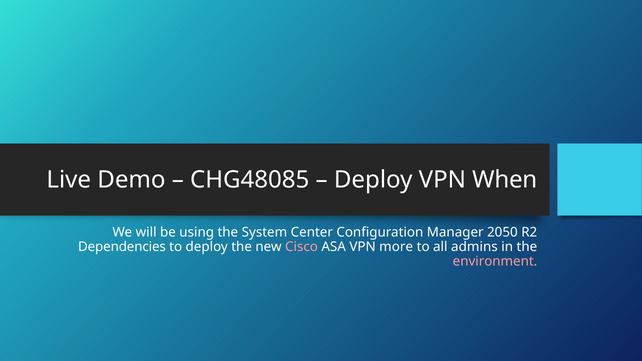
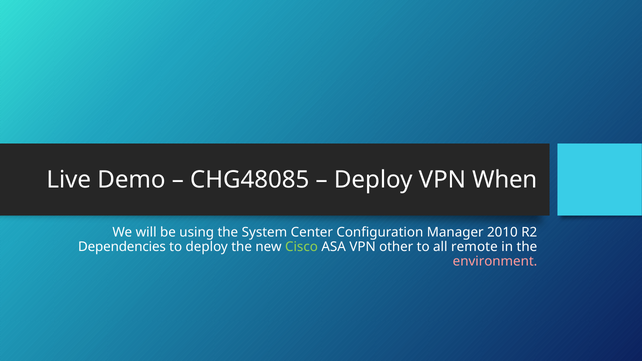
2050: 2050 -> 2010
Cisco colour: pink -> light green
more: more -> other
admins: admins -> remote
